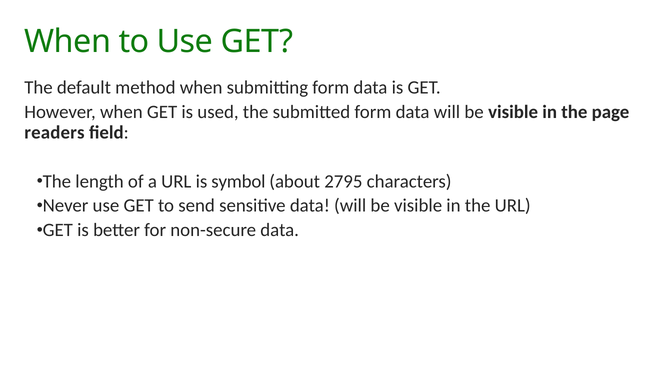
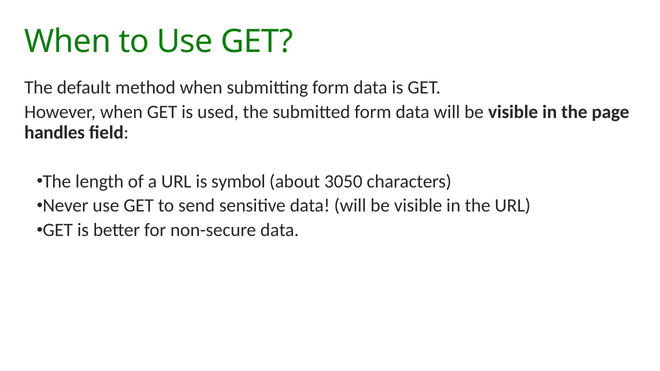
readers: readers -> handles
2795: 2795 -> 3050
